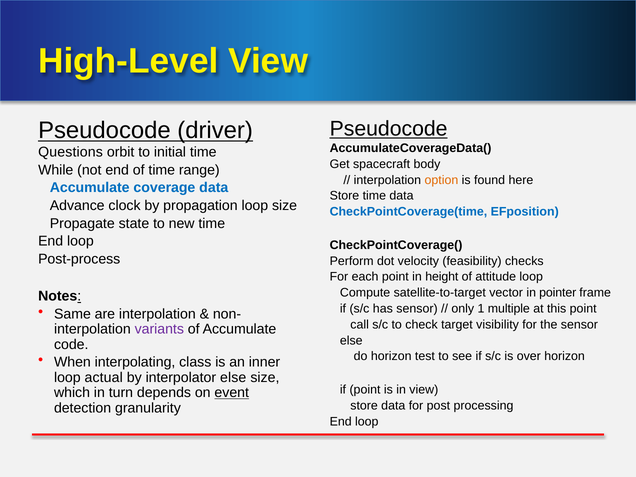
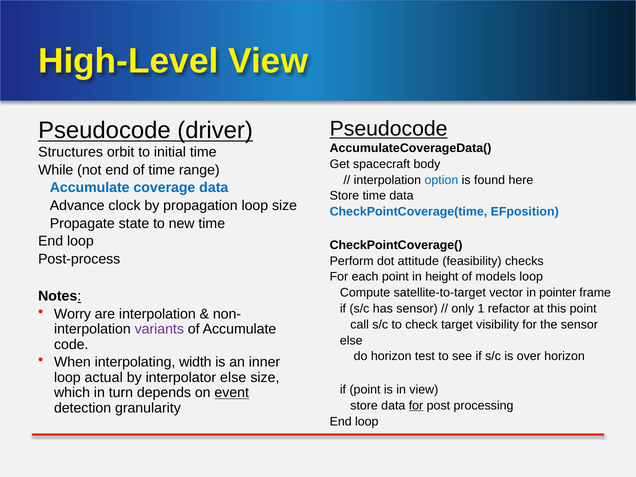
Questions: Questions -> Structures
option colour: orange -> blue
velocity: velocity -> attitude
attitude: attitude -> models
multiple: multiple -> refactor
Same: Same -> Worry
class: class -> width
for at (416, 406) underline: none -> present
